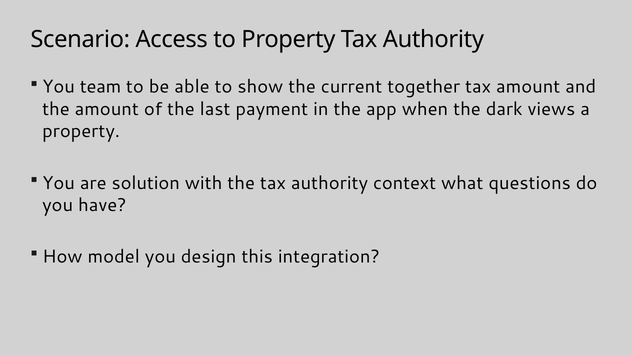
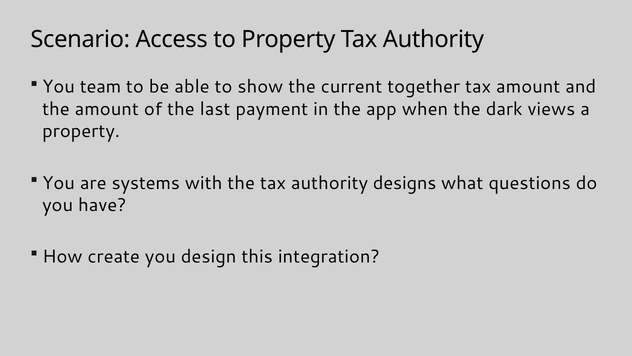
solution: solution -> systems
context: context -> designs
model: model -> create
